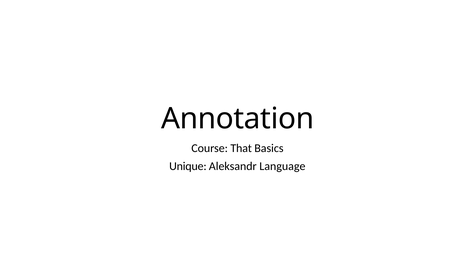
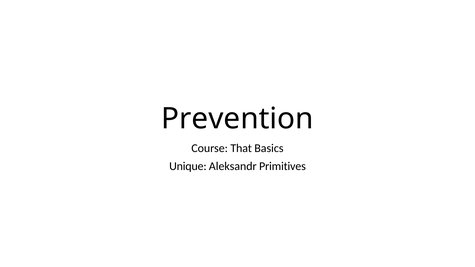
Annotation: Annotation -> Prevention
Language: Language -> Primitives
